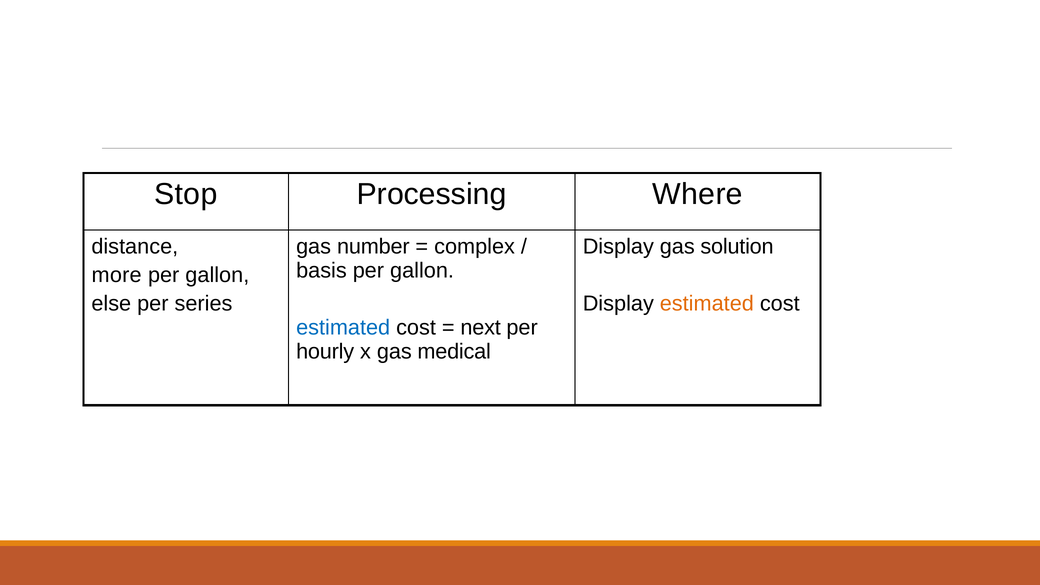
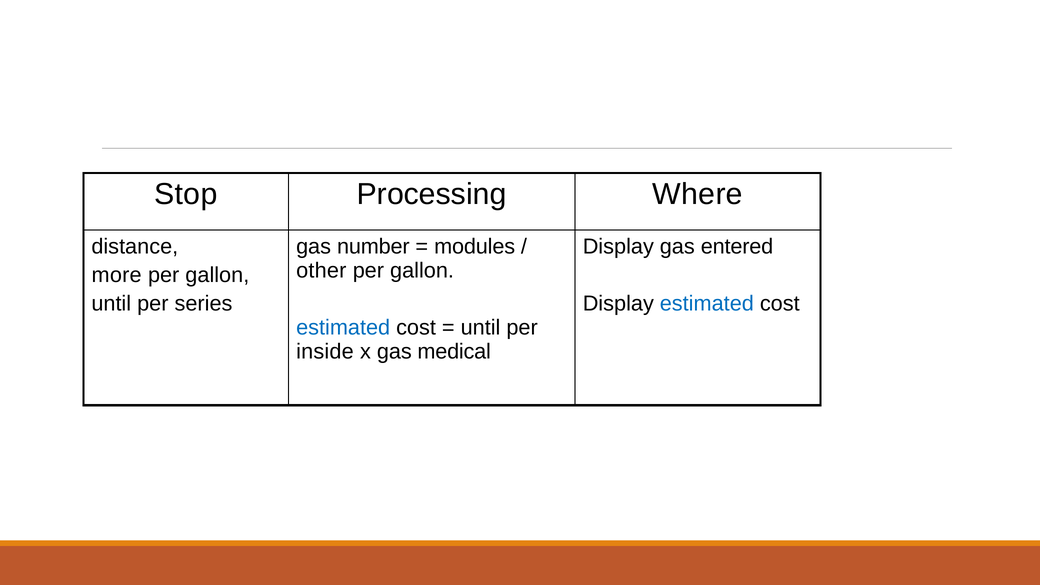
complex: complex -> modules
solution: solution -> entered
basis: basis -> other
else at (111, 303): else -> until
estimated at (707, 303) colour: orange -> blue
next at (481, 328): next -> until
hourly: hourly -> inside
